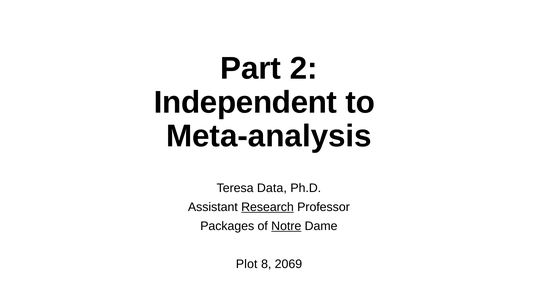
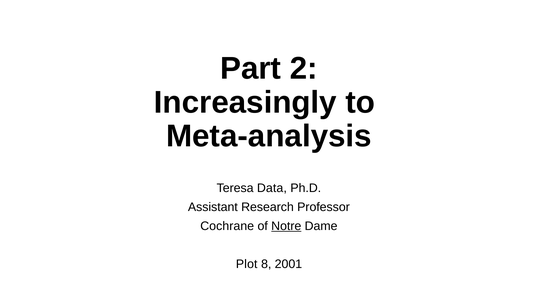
Independent: Independent -> Increasingly
Research underline: present -> none
Packages: Packages -> Cochrane
2069: 2069 -> 2001
